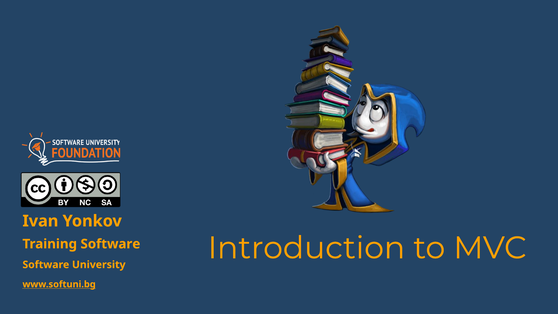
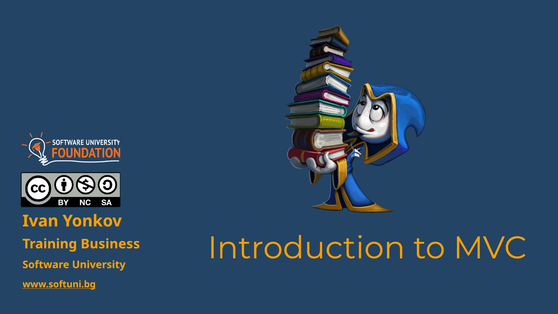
Training Software: Software -> Business
